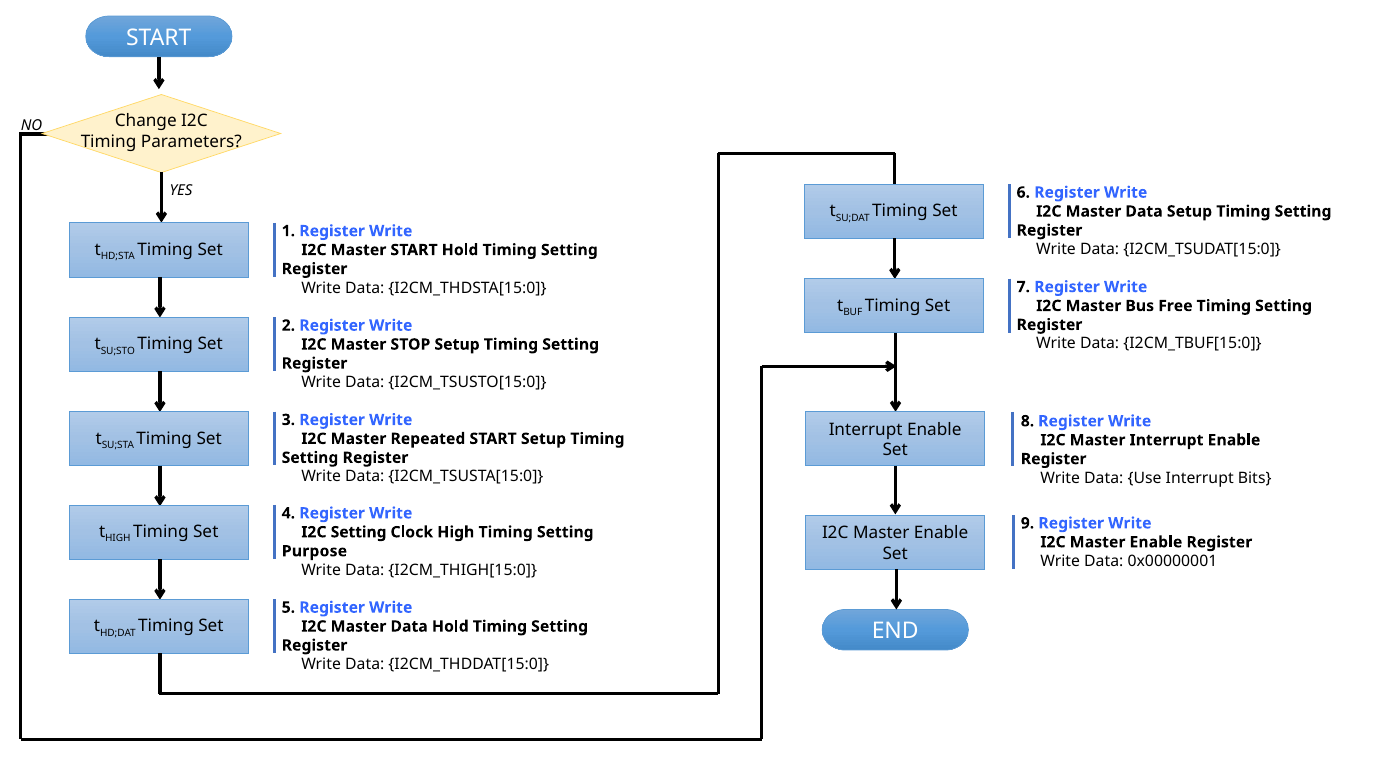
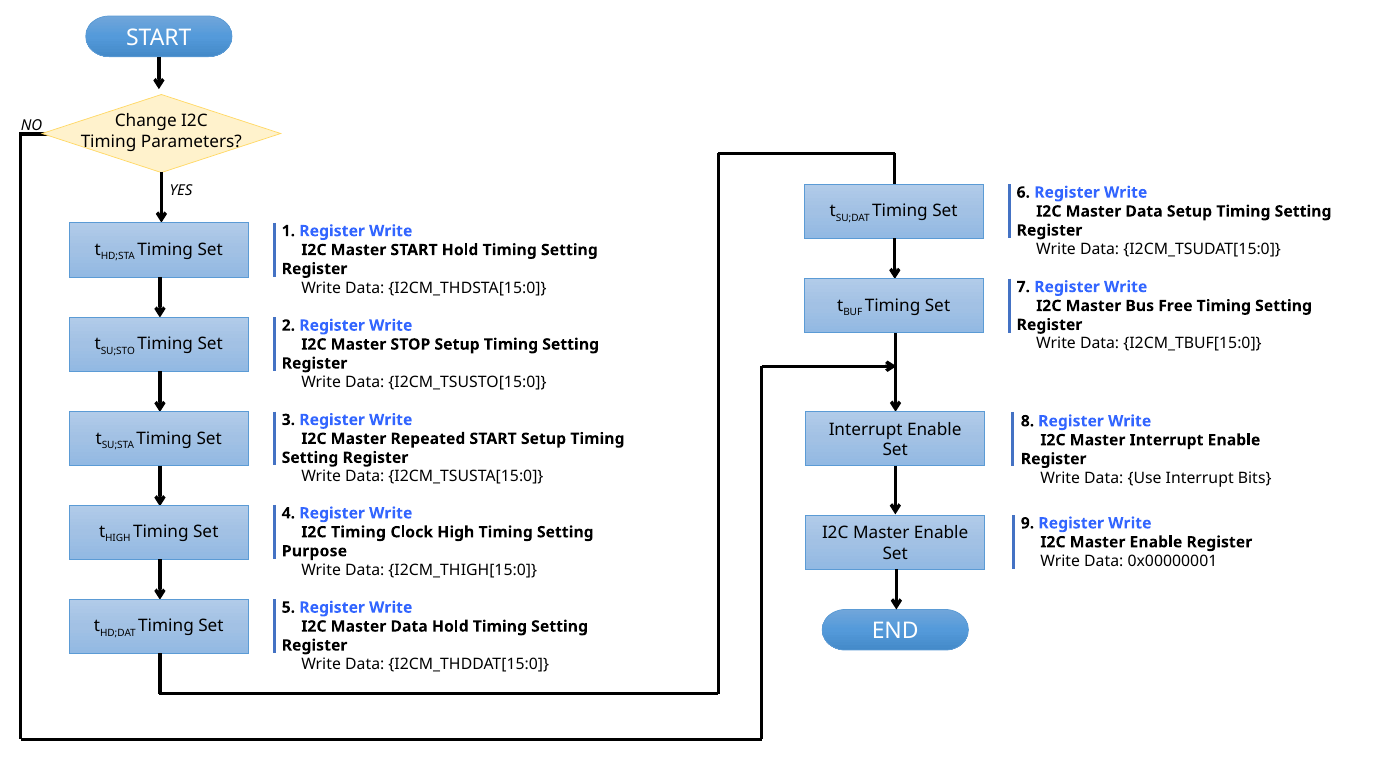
Setting at (359, 533): Setting -> Timing
